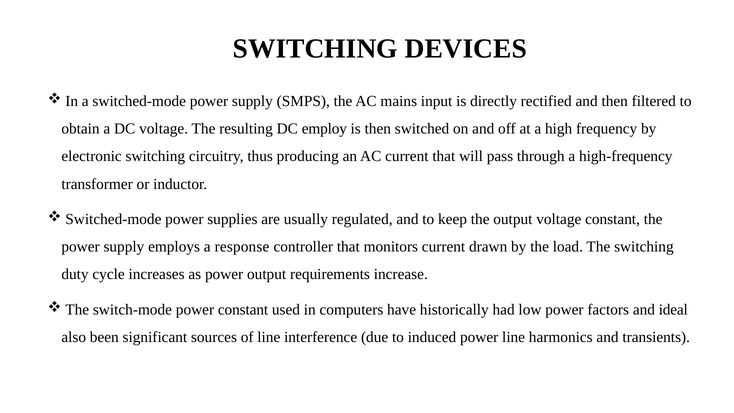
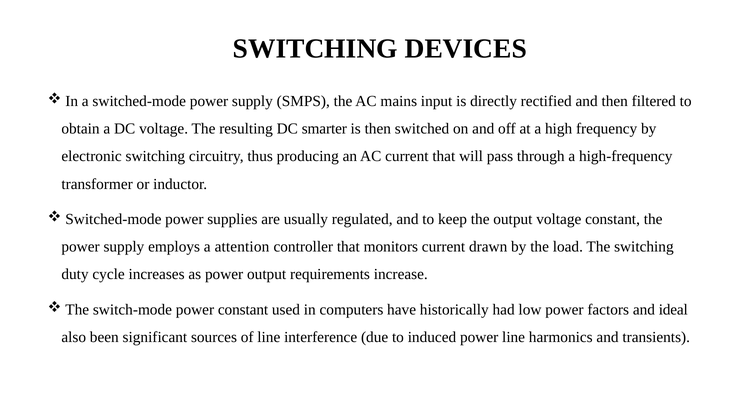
employ: employ -> smarter
response: response -> attention
